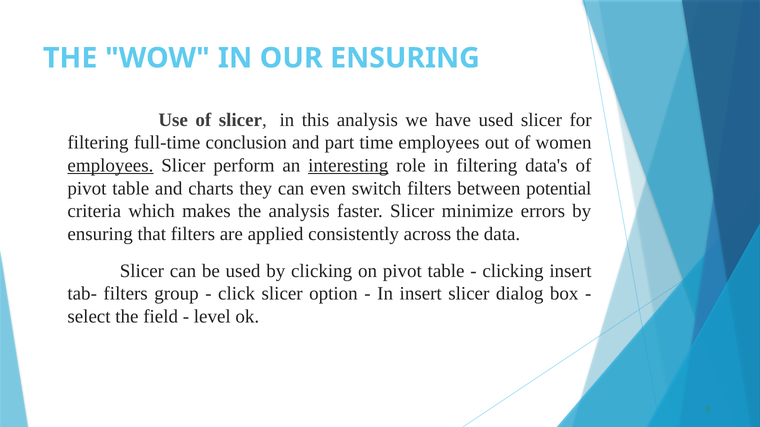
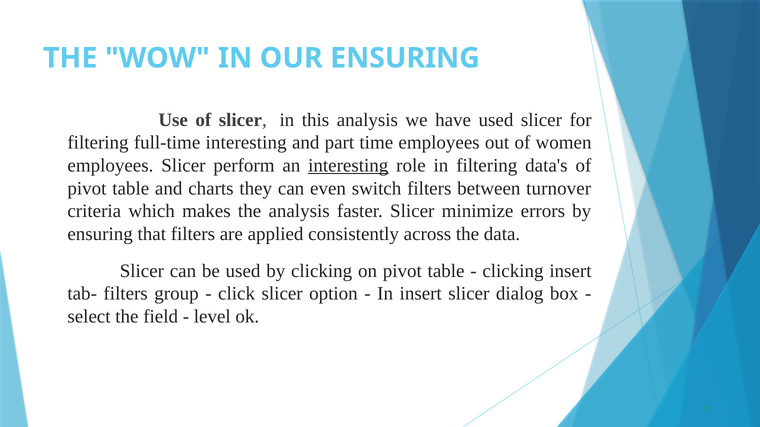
full-time conclusion: conclusion -> interesting
employees at (110, 166) underline: present -> none
potential: potential -> turnover
